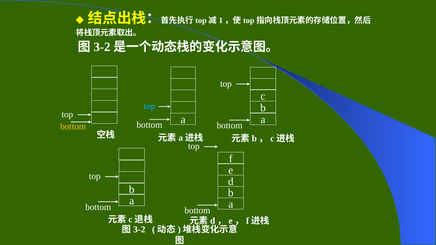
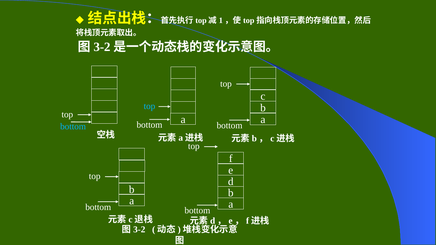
bottom at (73, 127) colour: yellow -> light blue
